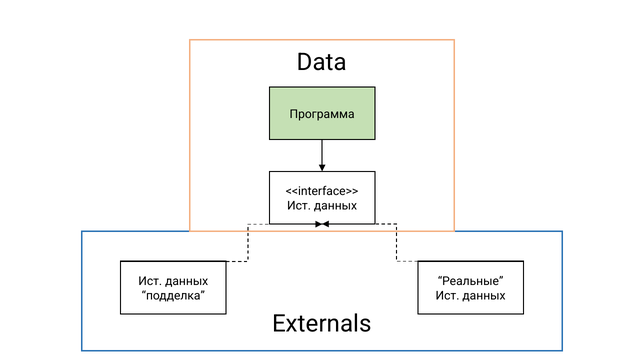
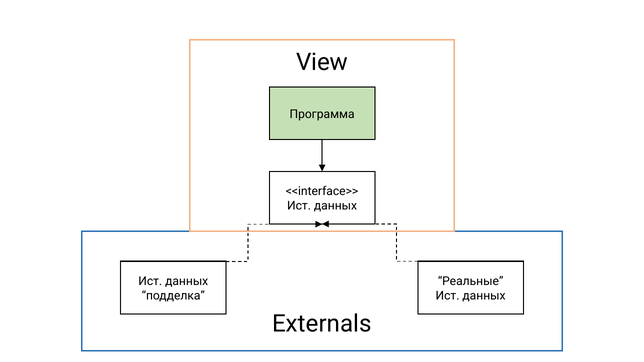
Data: Data -> View
